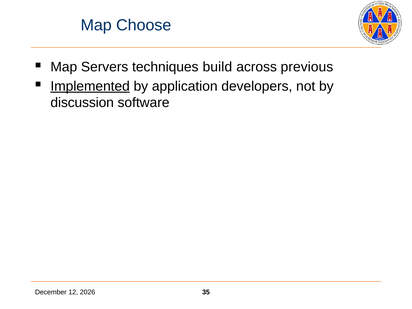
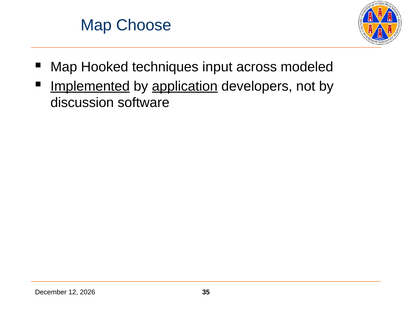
Servers: Servers -> Hooked
build: build -> input
previous: previous -> modeled
application underline: none -> present
